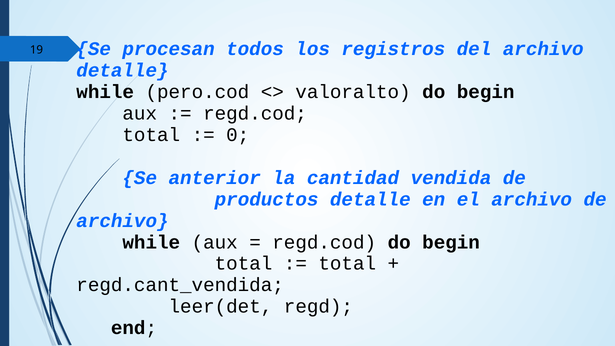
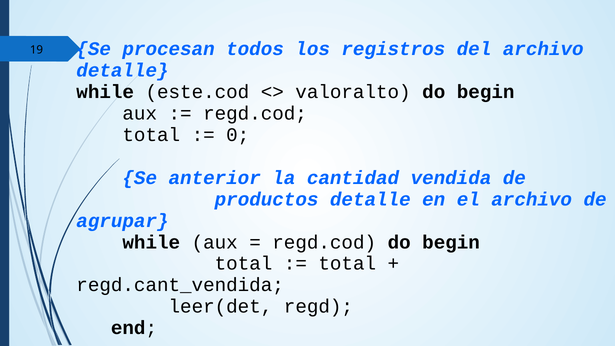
pero.cod: pero.cod -> este.cod
archivo at (122, 221): archivo -> agrupar
